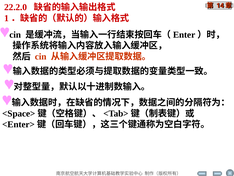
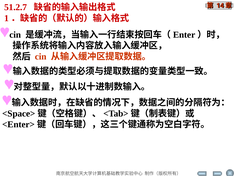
22.2.0: 22.2.0 -> 51.2.7
